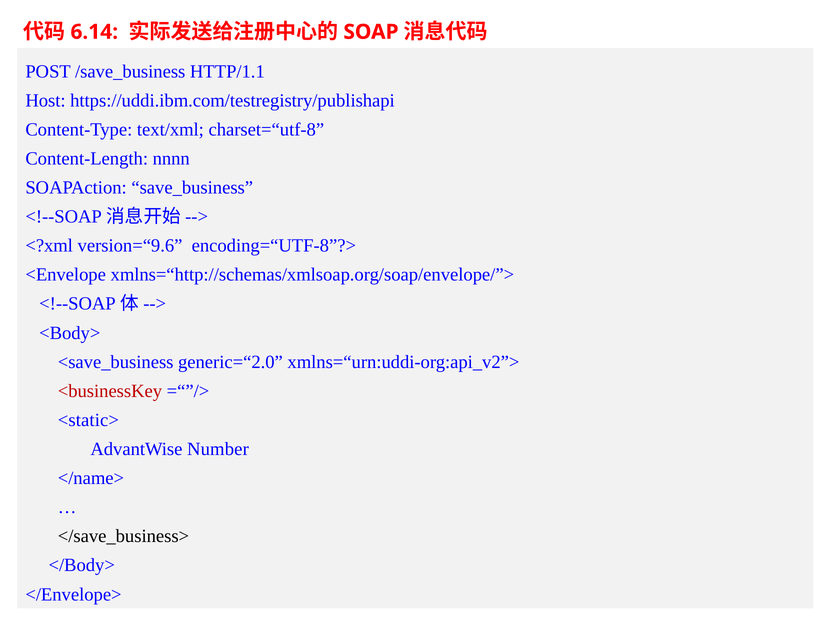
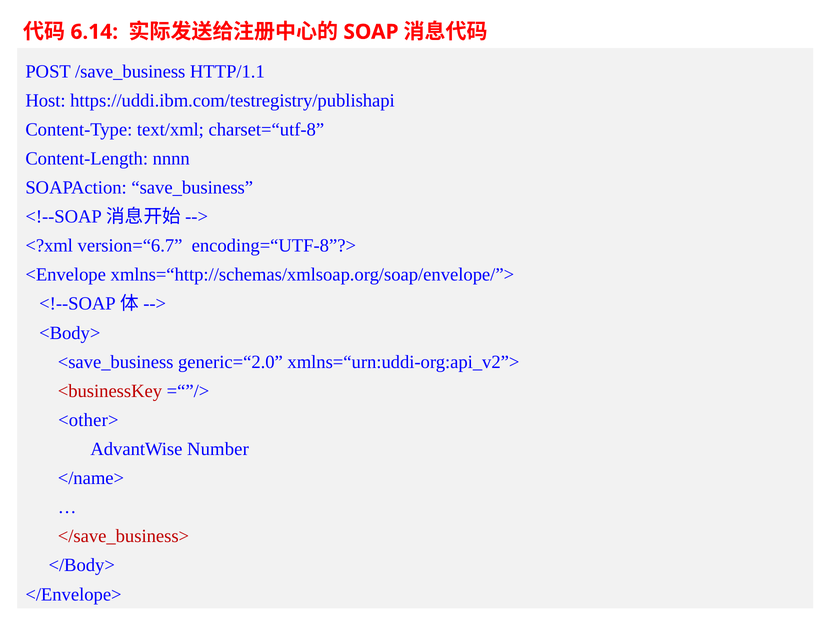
version=“9.6: version=“9.6 -> version=“6.7
<static>: <static> -> <other>
</save_business> colour: black -> red
